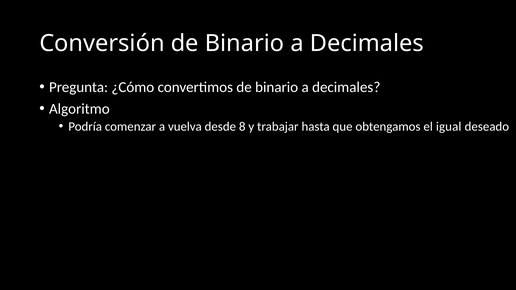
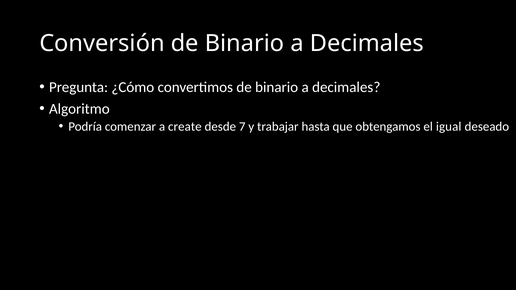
vuelva: vuelva -> create
8: 8 -> 7
